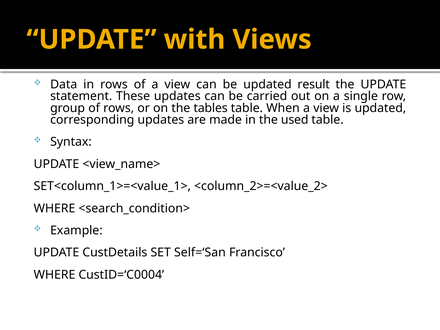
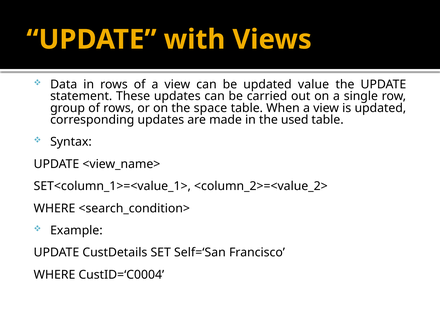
result: result -> value
tables: tables -> space
